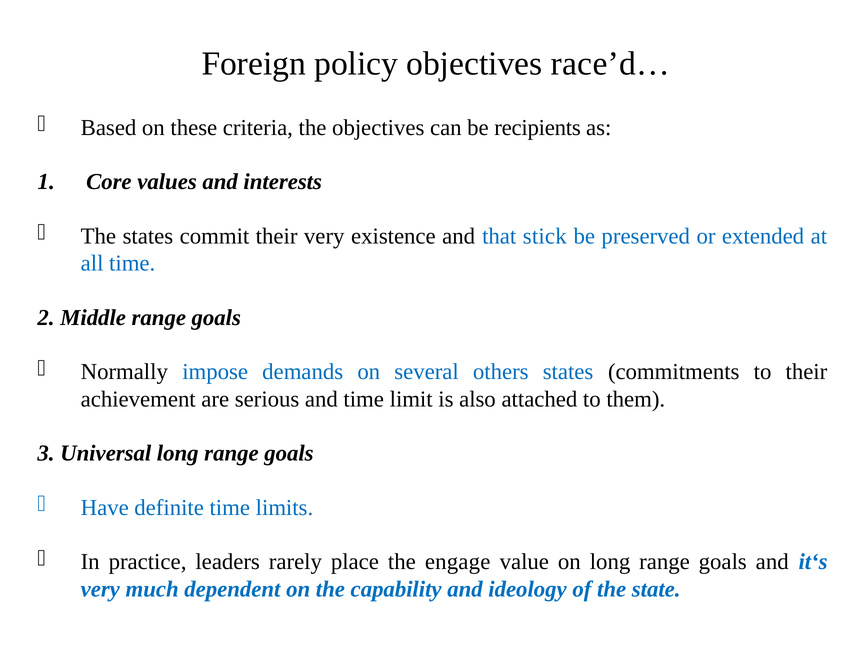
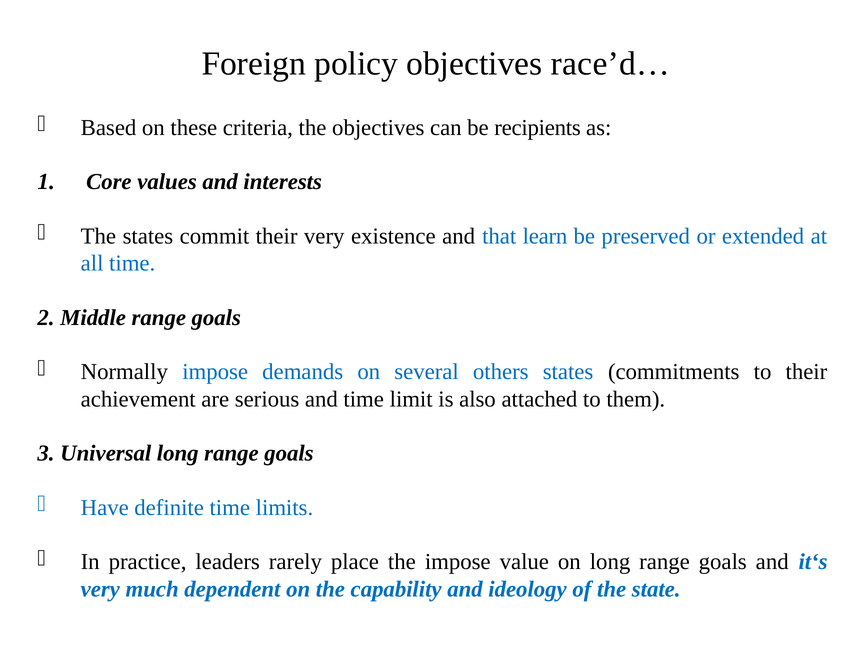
stick: stick -> learn
the engage: engage -> impose
